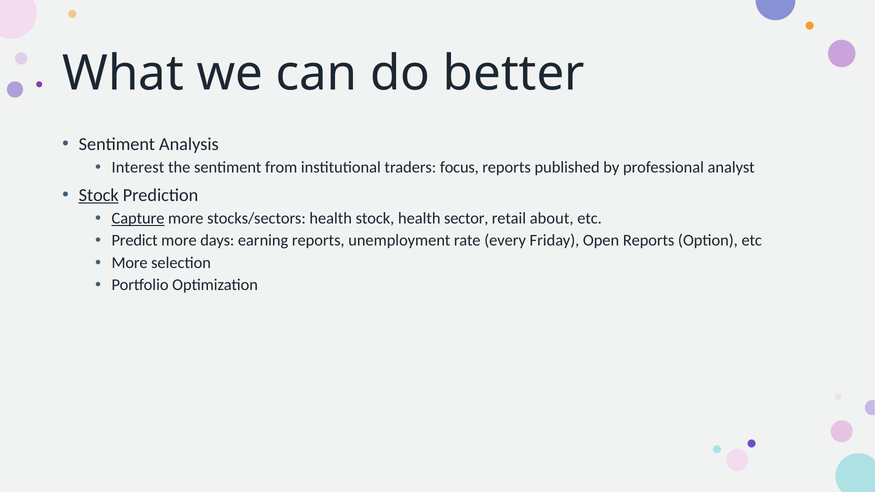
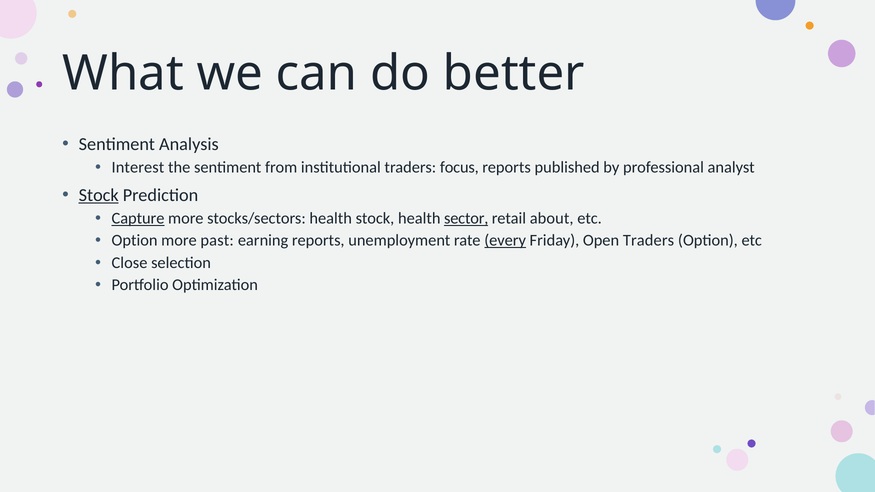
sector underline: none -> present
Predict at (135, 241): Predict -> Option
days: days -> past
every underline: none -> present
Open Reports: Reports -> Traders
More at (130, 263): More -> Close
